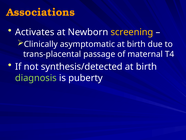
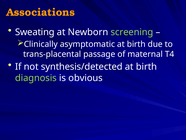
Activates: Activates -> Sweating
screening colour: yellow -> light green
puberty: puberty -> obvious
